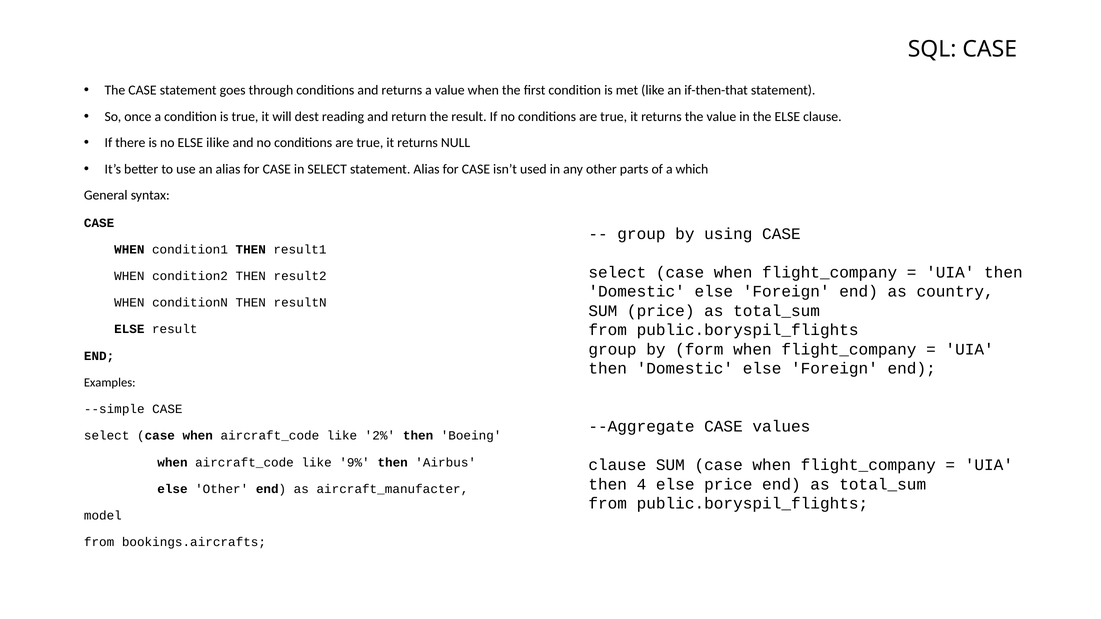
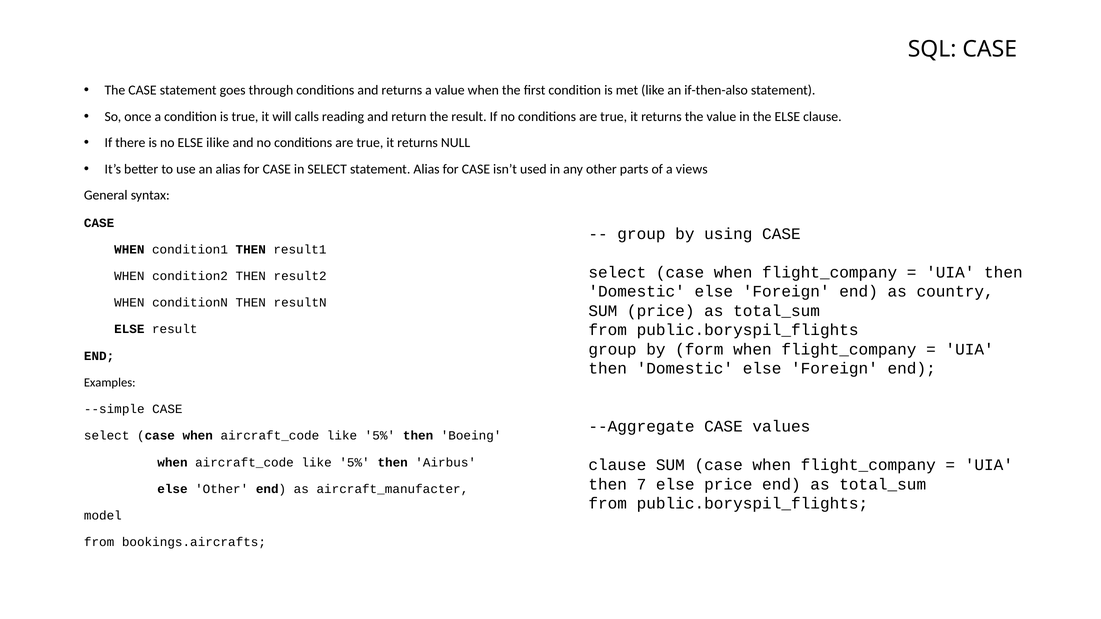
if-then-that: if-then-that -> if-then-also
dest: dest -> calls
which: which -> views
2% at (380, 436): 2% -> 5%
9% at (355, 463): 9% -> 5%
4: 4 -> 7
